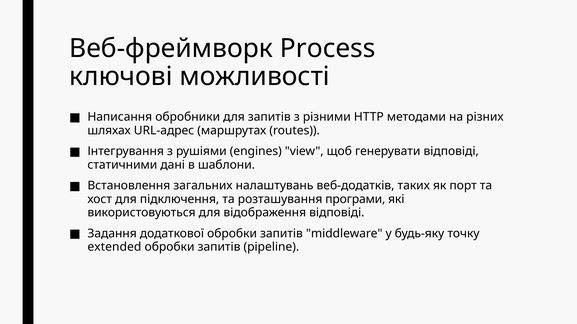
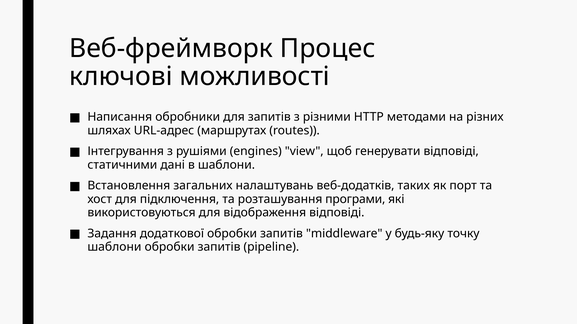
Process: Process -> Процес
extended at (114, 247): extended -> шаблони
